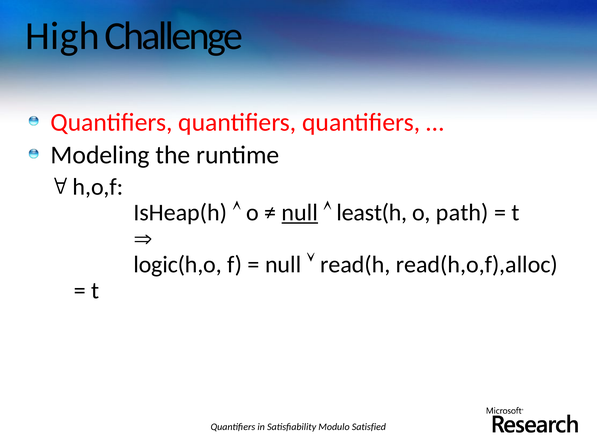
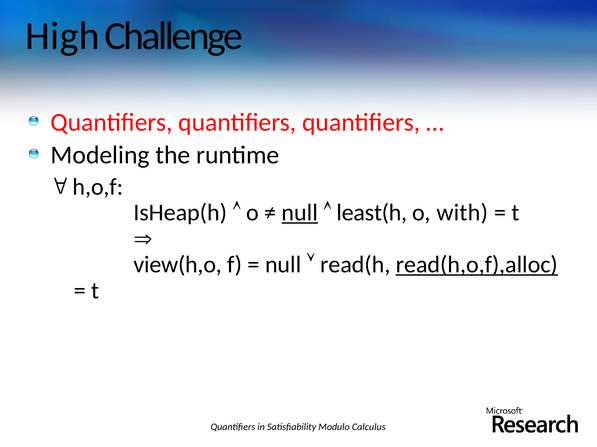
path: path -> with
logic(h,o: logic(h,o -> view(h,o
read(h,o,f),alloc underline: none -> present
Satisfied: Satisfied -> Calculus
